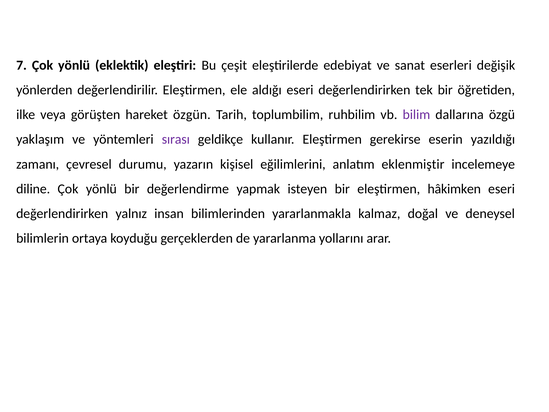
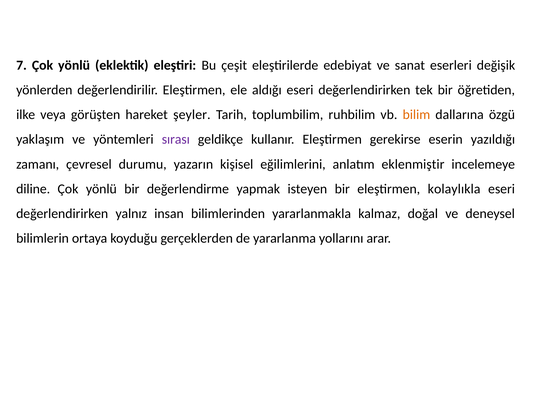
özgün: özgün -> şeyler
bilim colour: purple -> orange
hâkimken: hâkimken -> kolaylıkla
